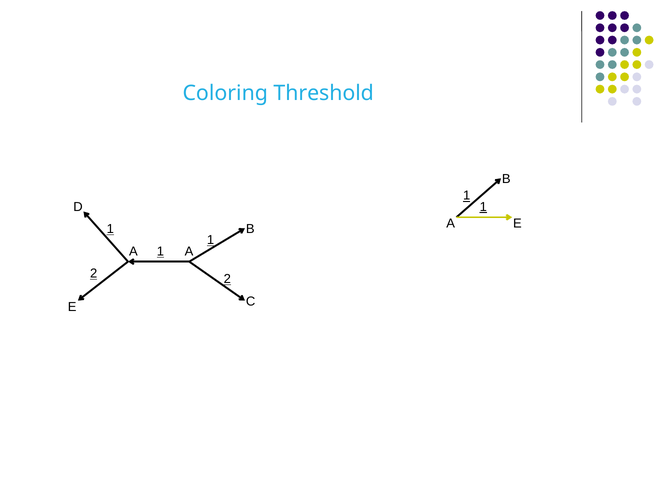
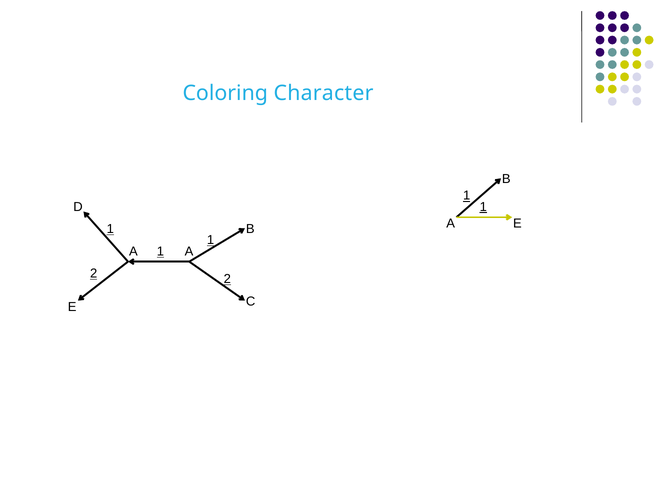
Threshold: Threshold -> Character
